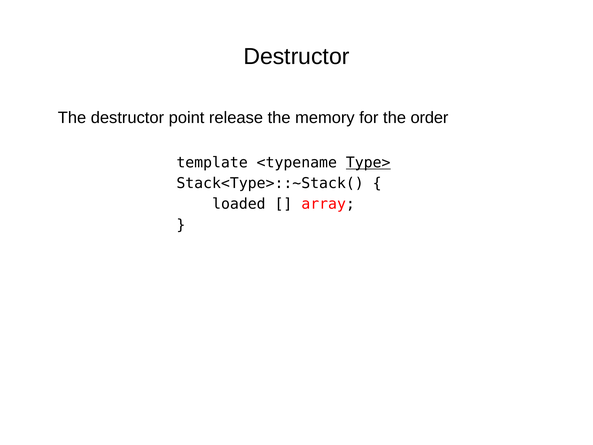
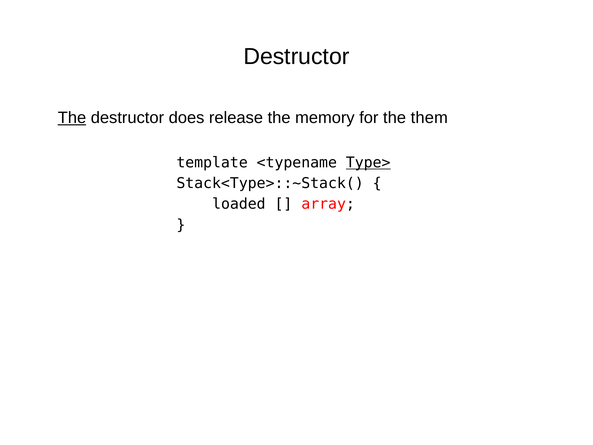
The at (72, 118) underline: none -> present
point: point -> does
order: order -> them
